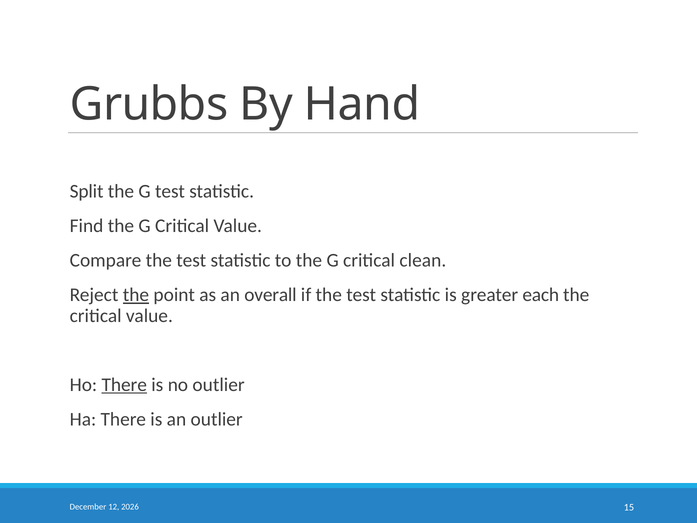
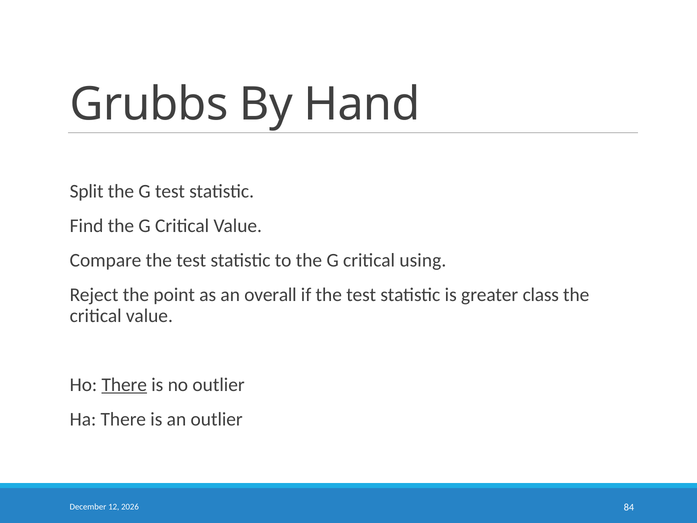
clean: clean -> using
the at (136, 295) underline: present -> none
each: each -> class
15: 15 -> 84
